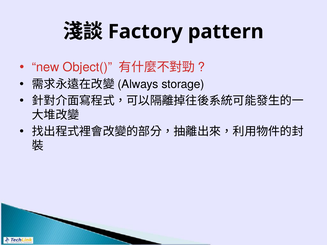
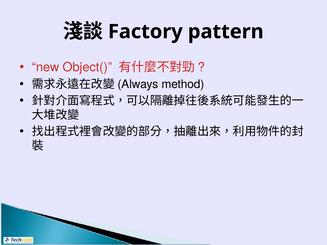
storage: storage -> method
